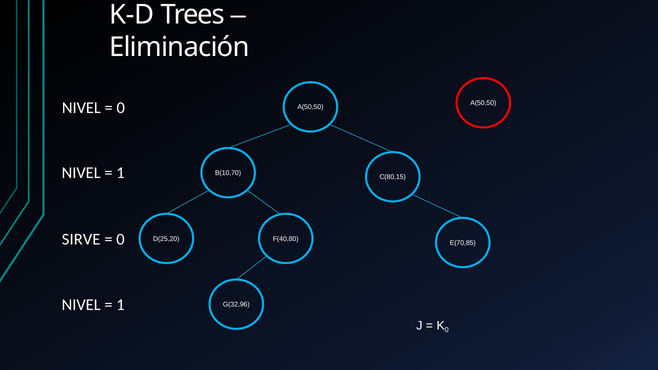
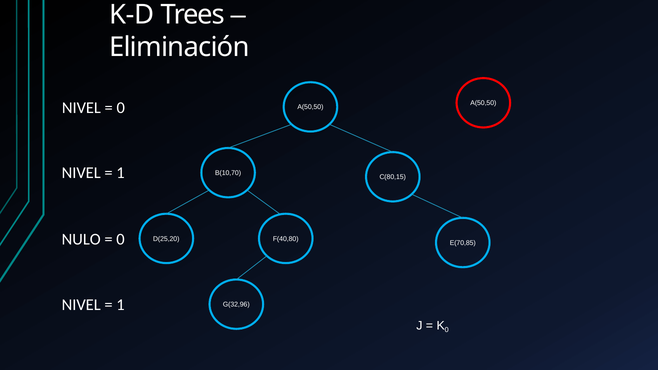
SIRVE: SIRVE -> NULO
